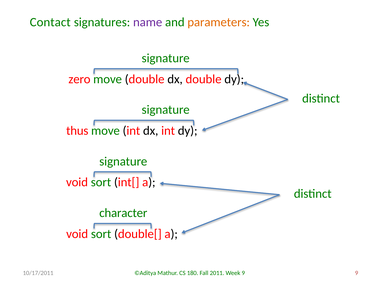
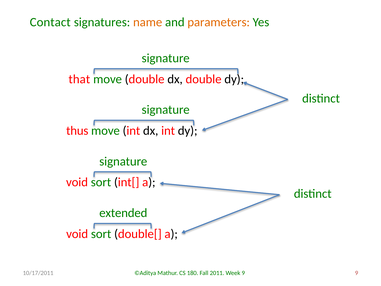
name colour: purple -> orange
zero: zero -> that
character: character -> extended
